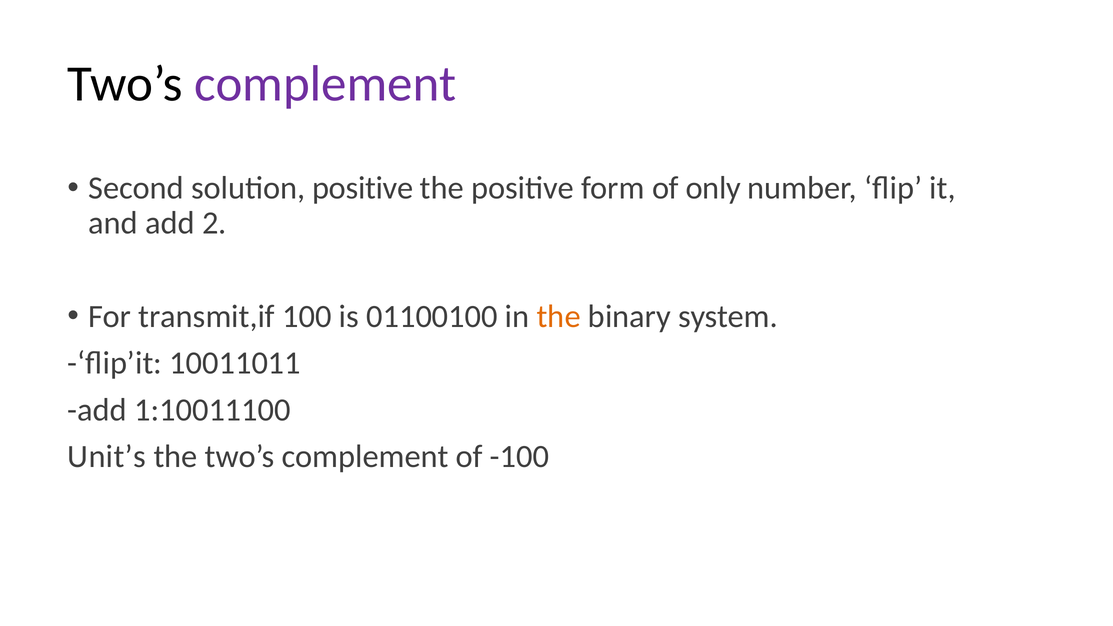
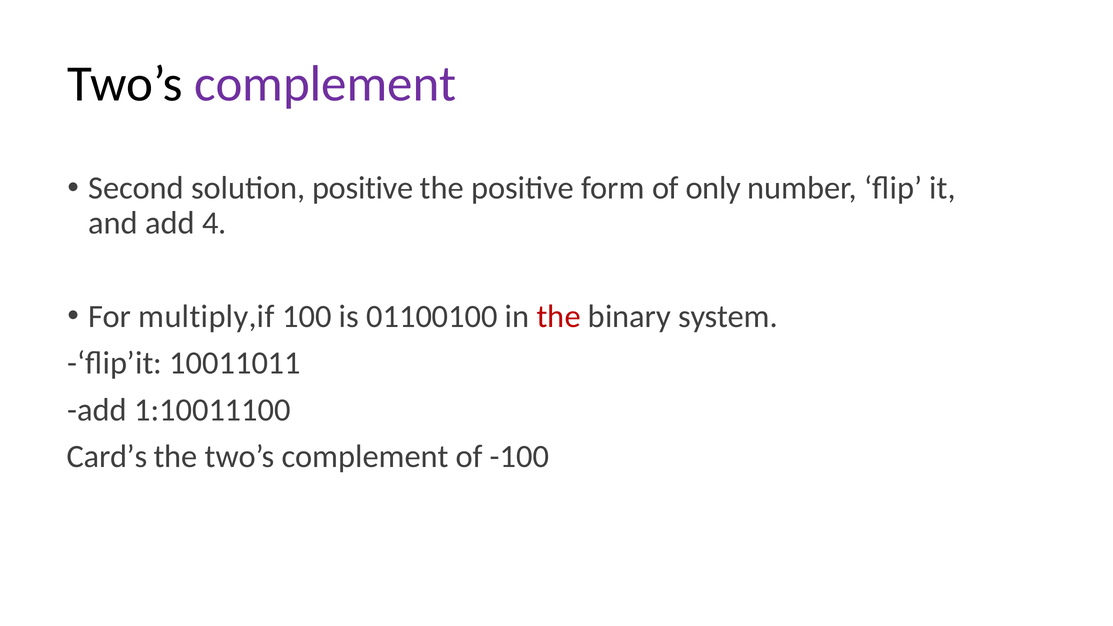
2: 2 -> 4
transmit,if: transmit,if -> multiply,if
the at (559, 317) colour: orange -> red
Unit’s: Unit’s -> Card’s
